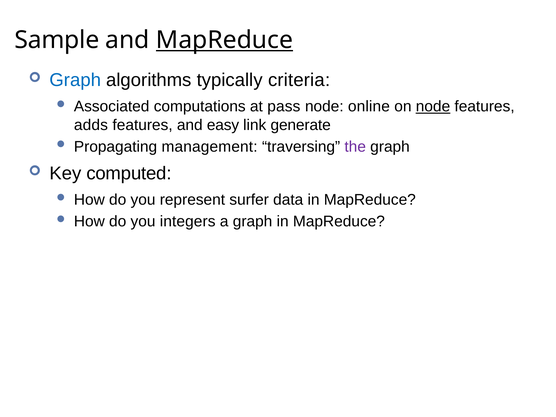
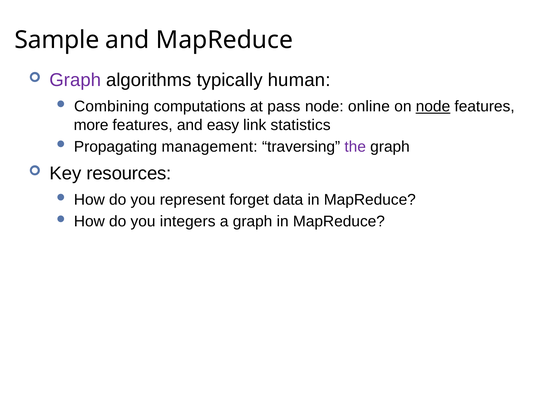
MapReduce at (225, 40) underline: present -> none
Graph at (75, 80) colour: blue -> purple
criteria: criteria -> human
Associated: Associated -> Combining
adds: adds -> more
generate: generate -> statistics
computed: computed -> resources
surfer: surfer -> forget
